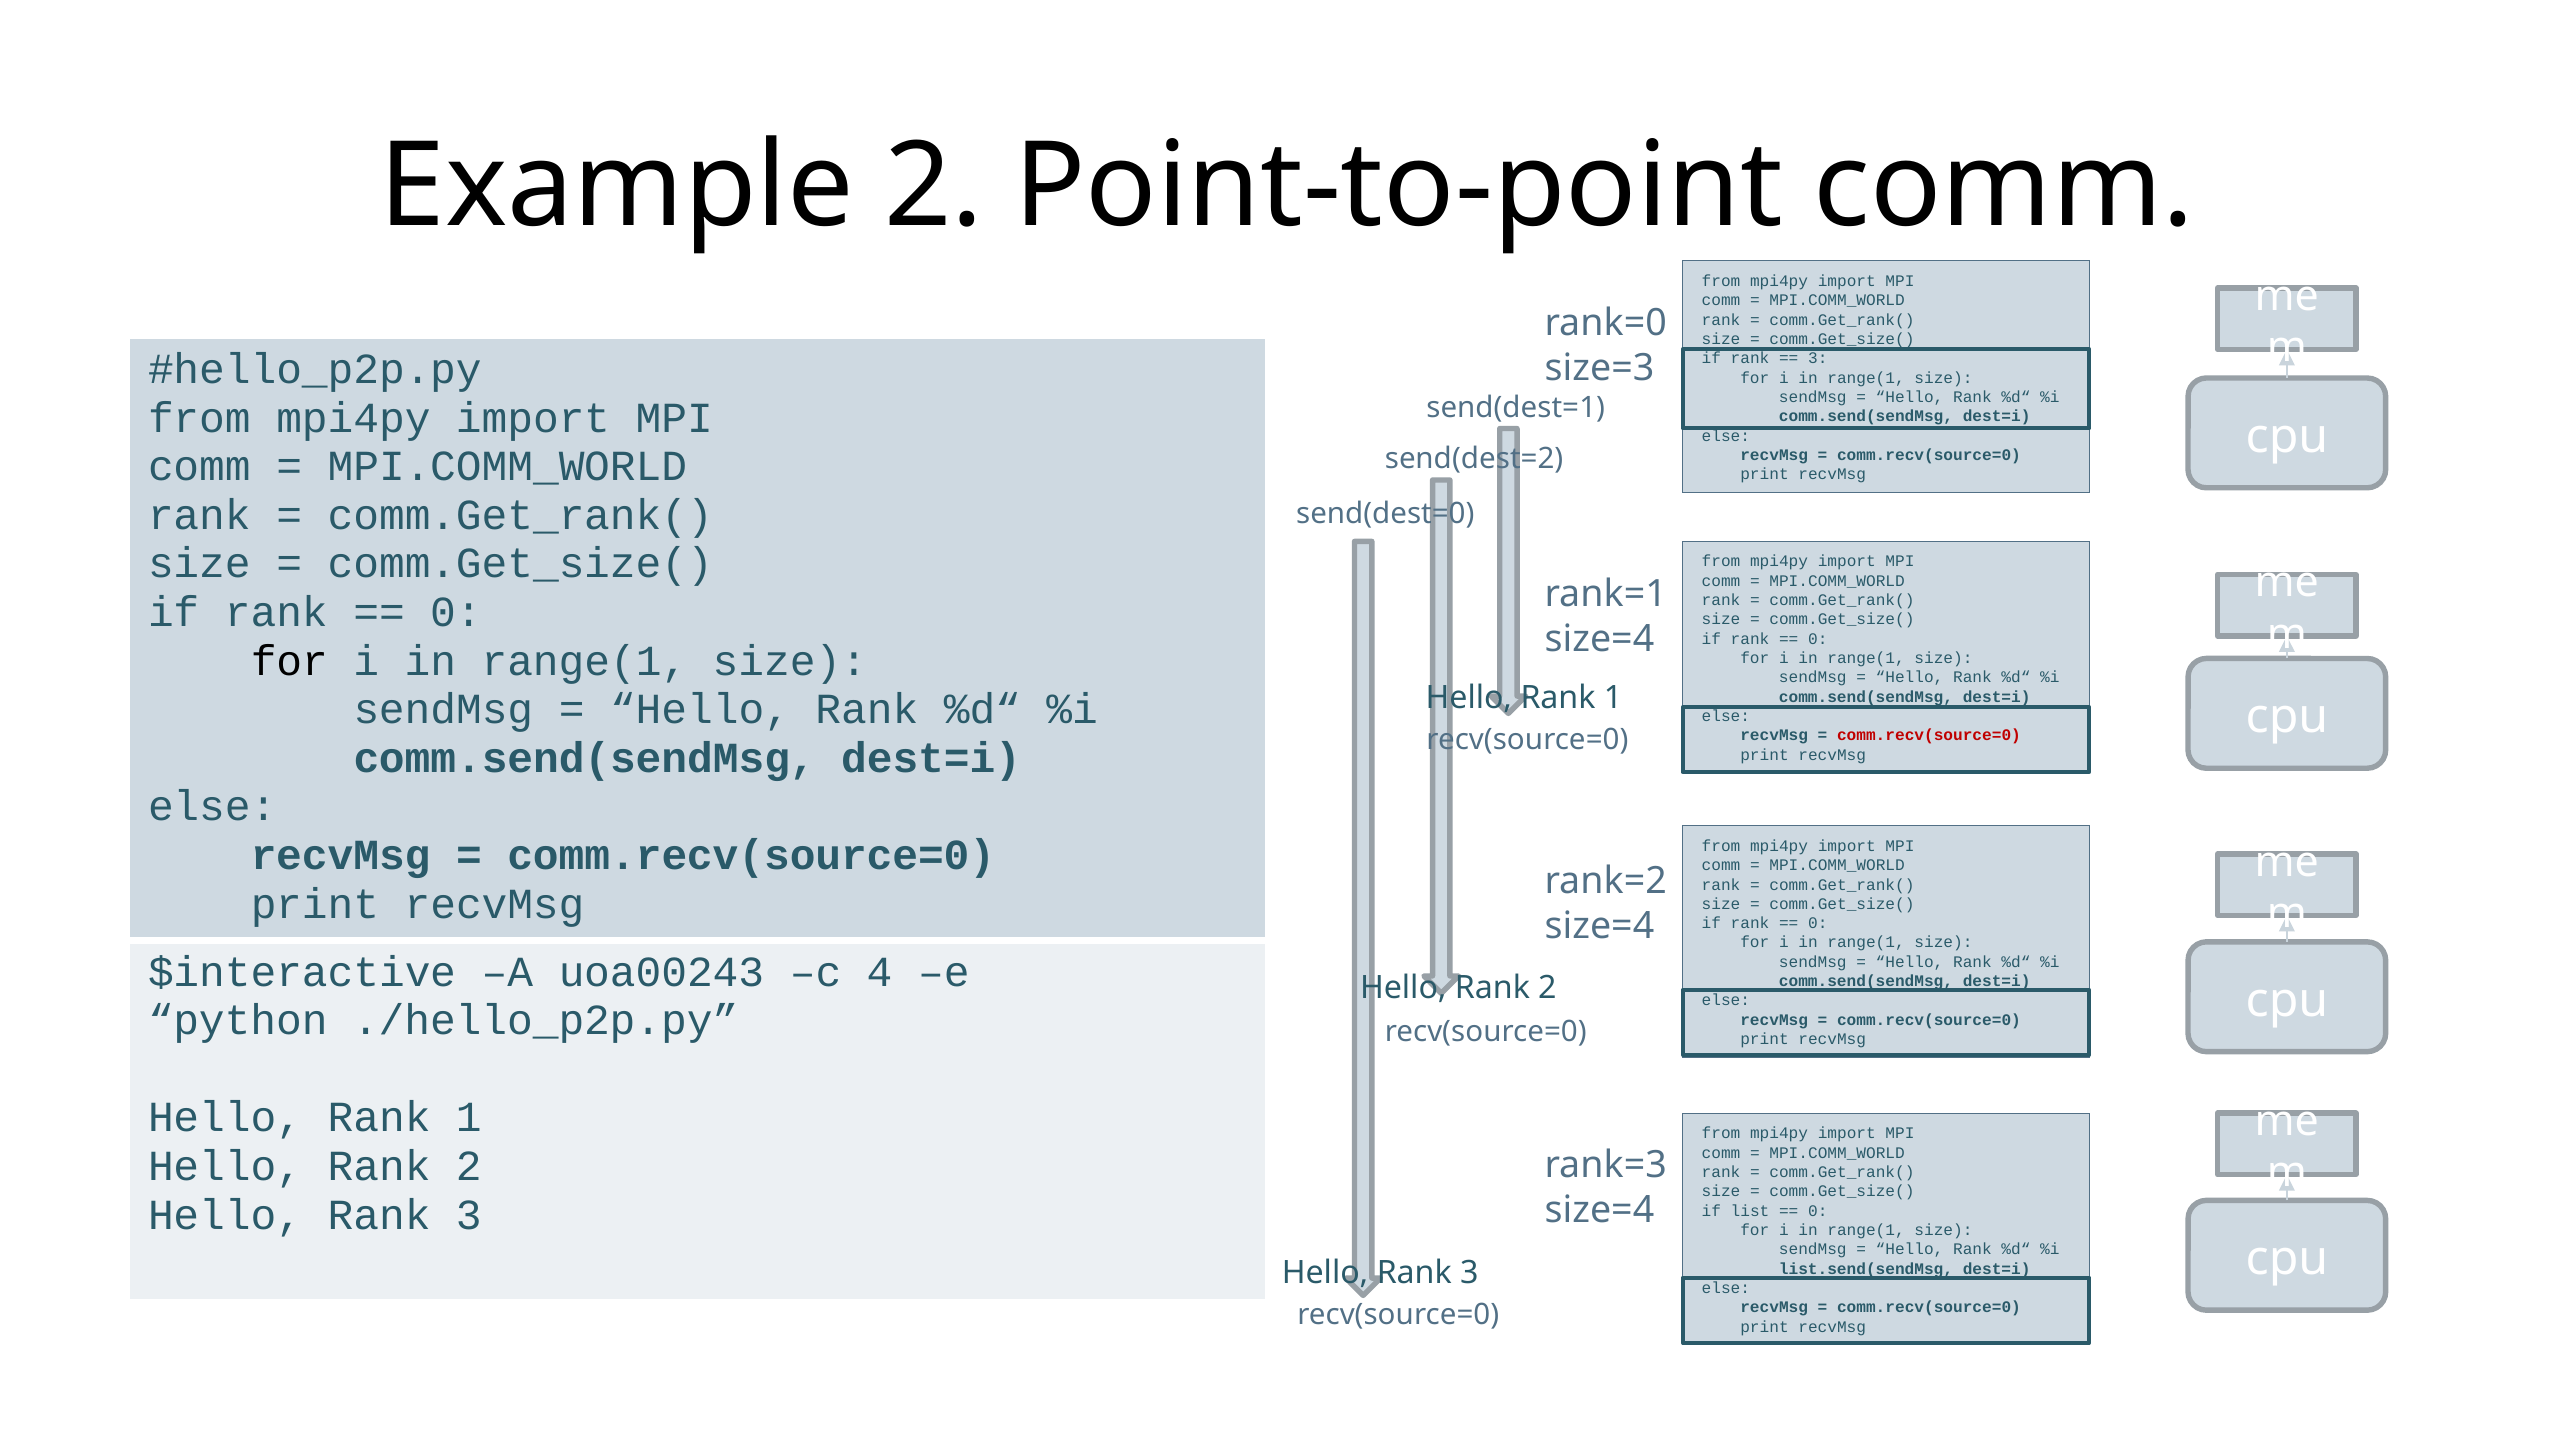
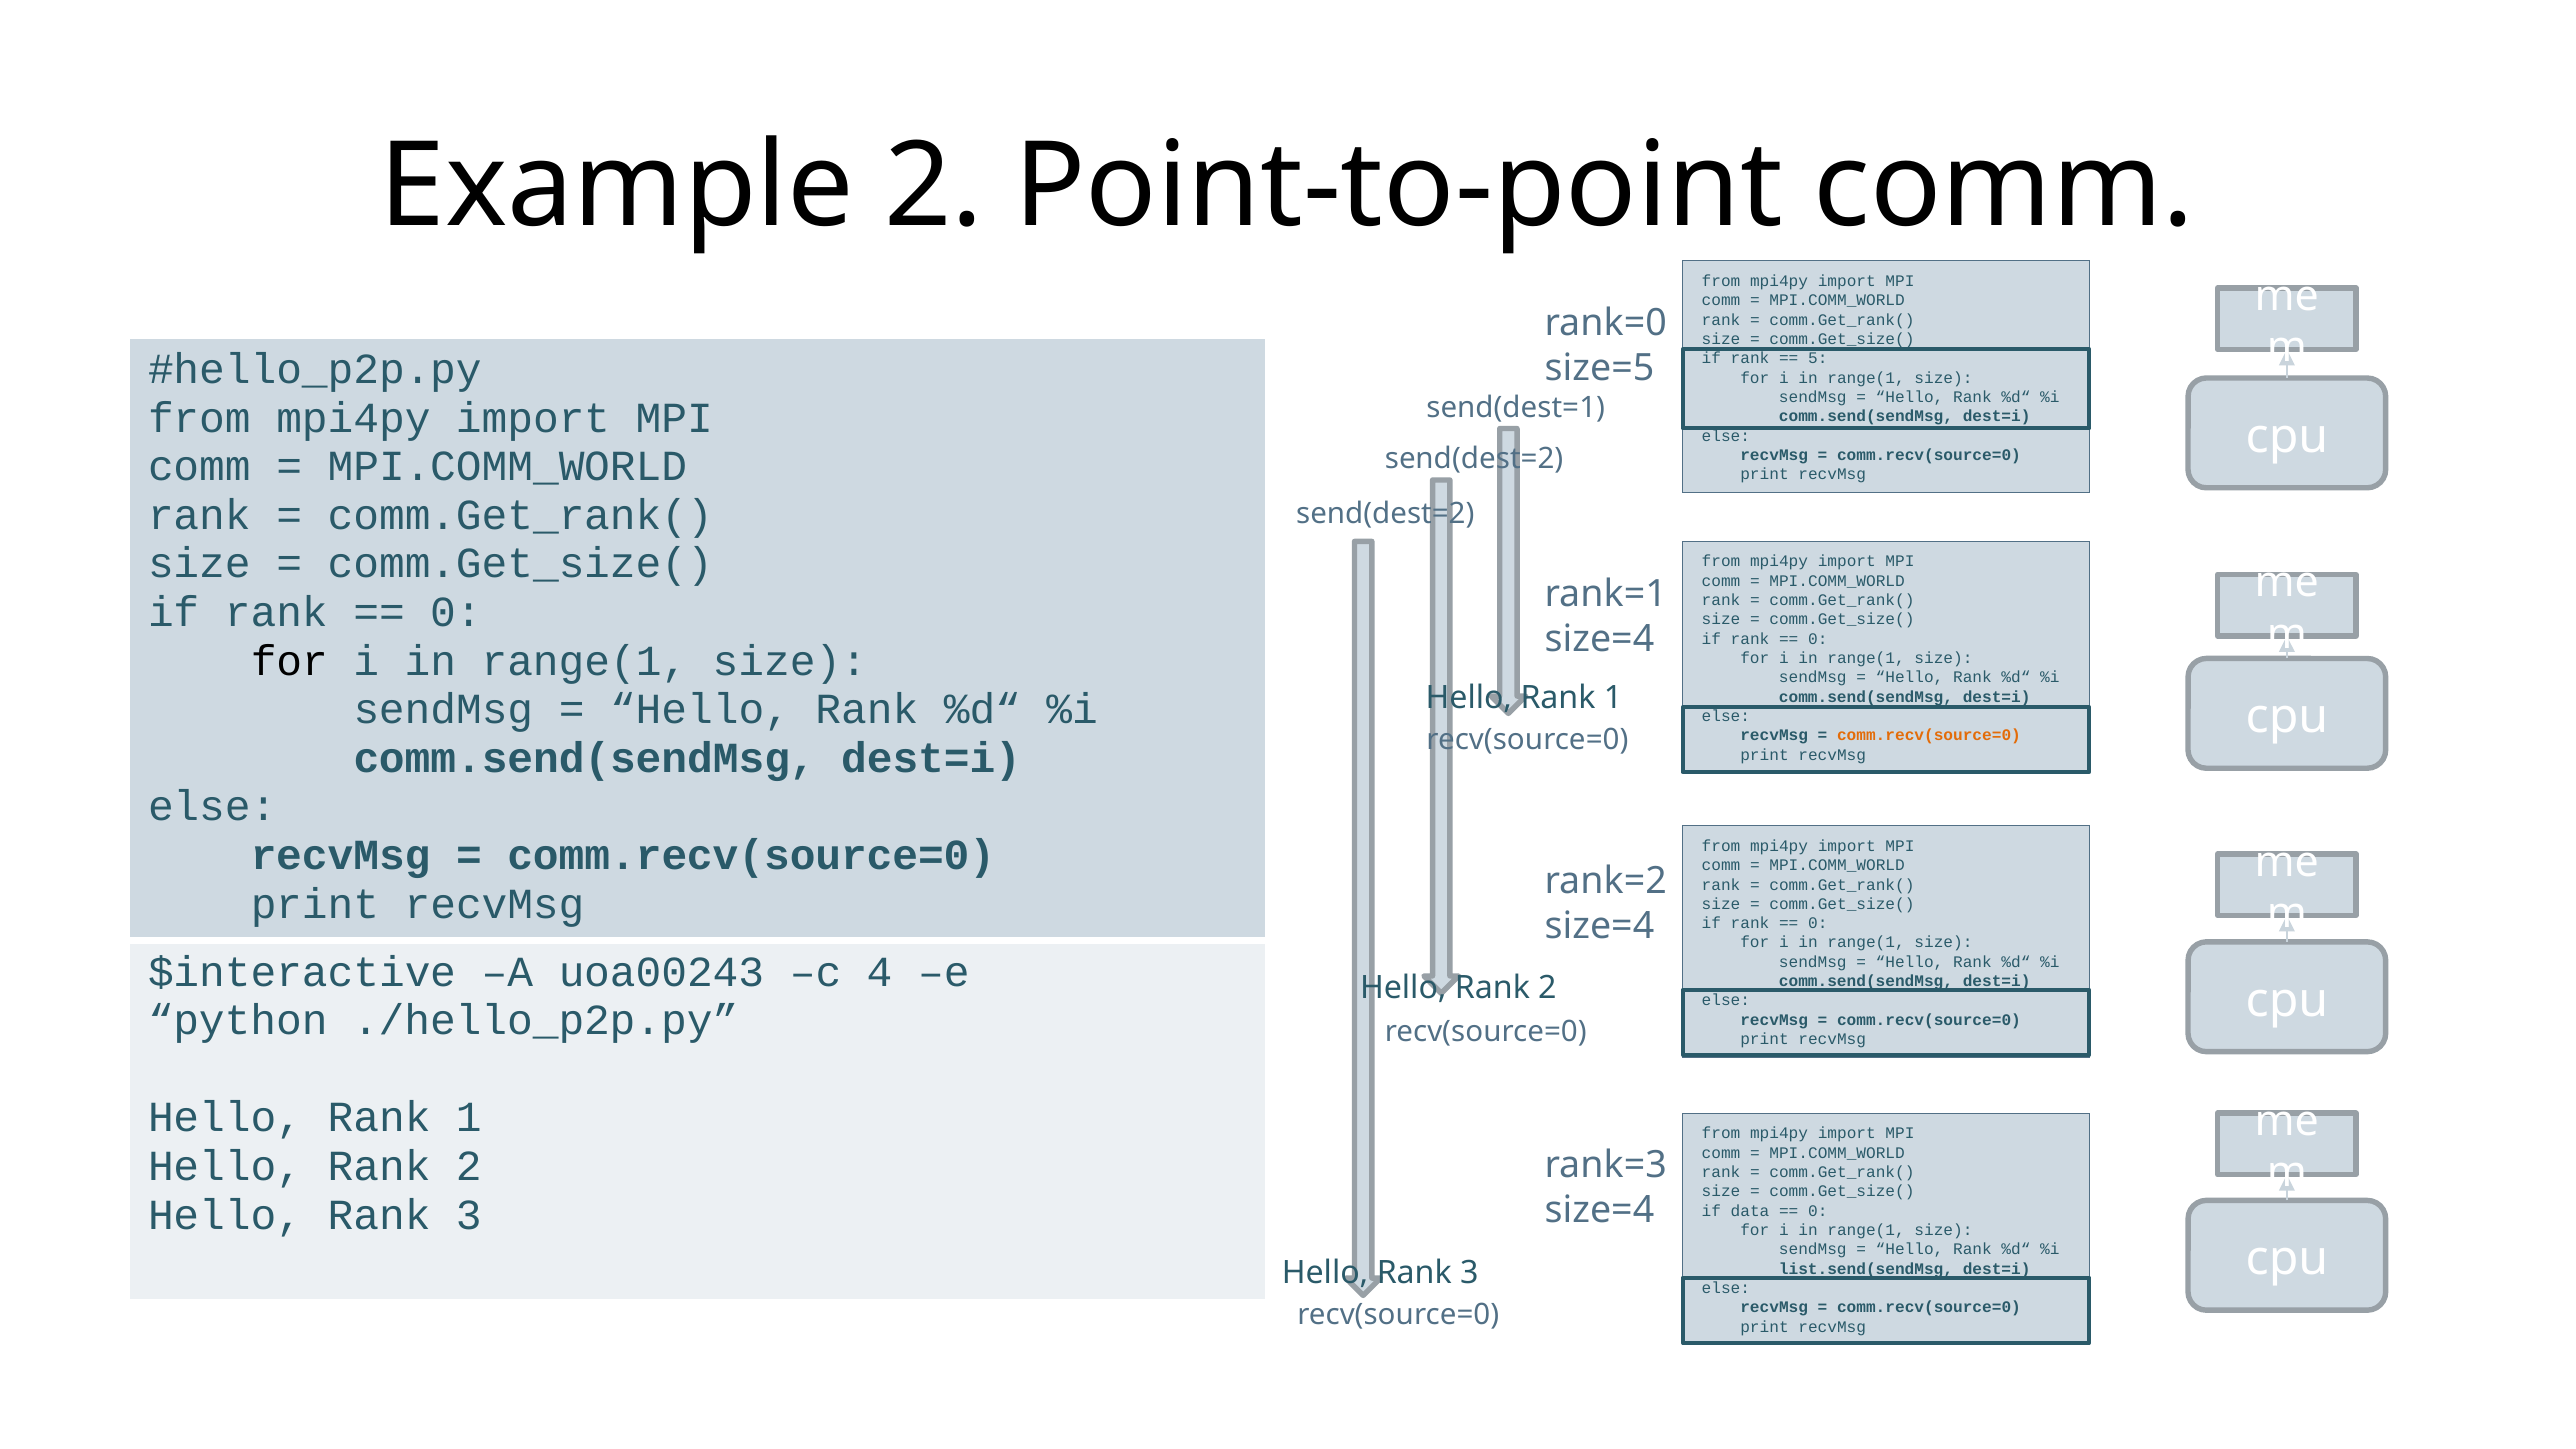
3 at (1818, 358): 3 -> 5
size=3: size=3 -> size=5
send(dest=0 at (1385, 514): send(dest=0 -> send(dest=2
comm.recv(source=0 at (1929, 736) colour: red -> orange
list: list -> data
